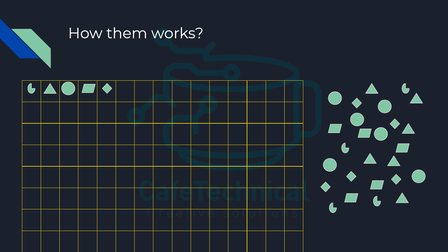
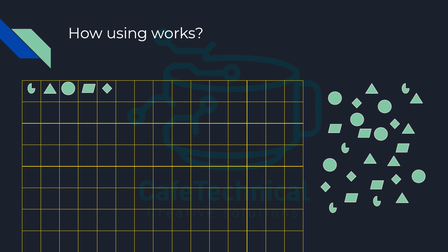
them: them -> using
